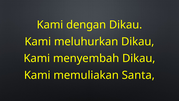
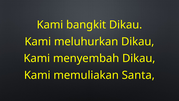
dengan: dengan -> bangkit
